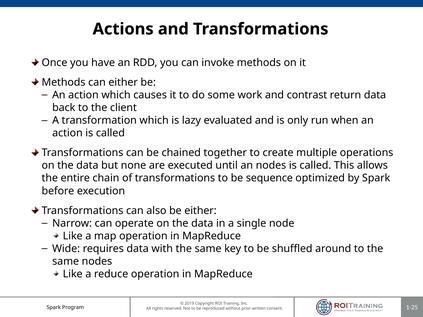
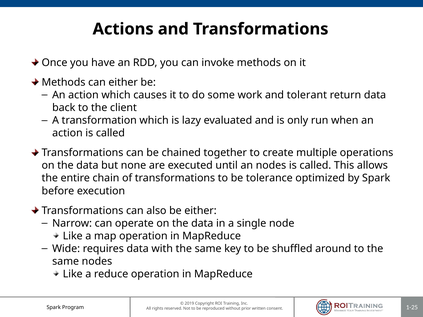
contrast: contrast -> tolerant
sequence: sequence -> tolerance
